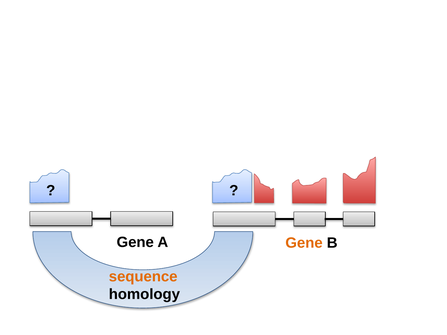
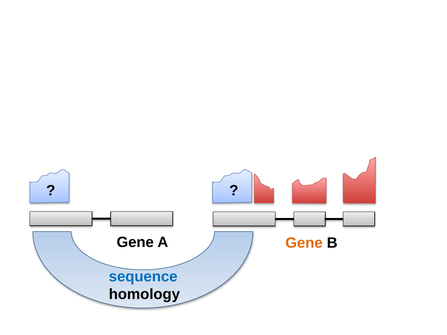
sequence colour: orange -> blue
